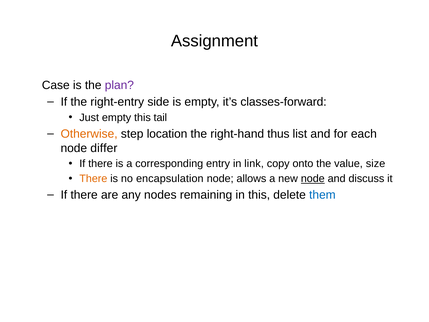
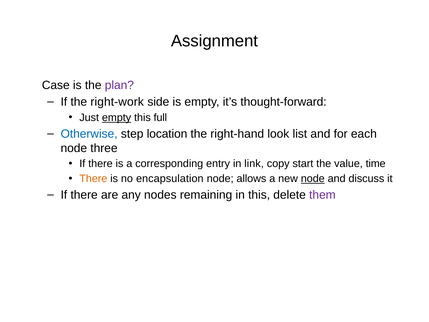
right-entry: right-entry -> right-work
classes-forward: classes-forward -> thought-forward
empty at (117, 118) underline: none -> present
tail: tail -> full
Otherwise colour: orange -> blue
thus: thus -> look
differ: differ -> three
onto: onto -> start
size: size -> time
them colour: blue -> purple
